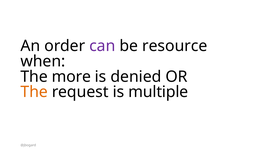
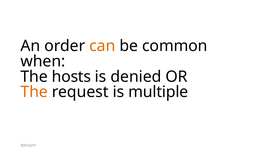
can colour: purple -> orange
resource: resource -> common
more: more -> hosts
